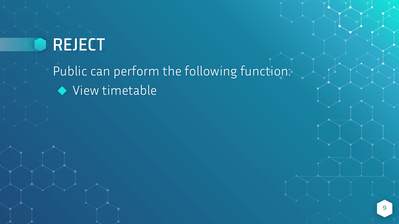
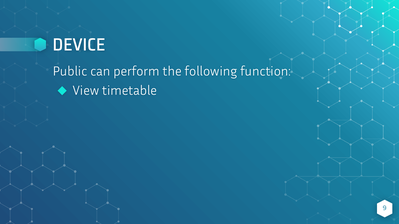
REJECT: REJECT -> DEVICE
